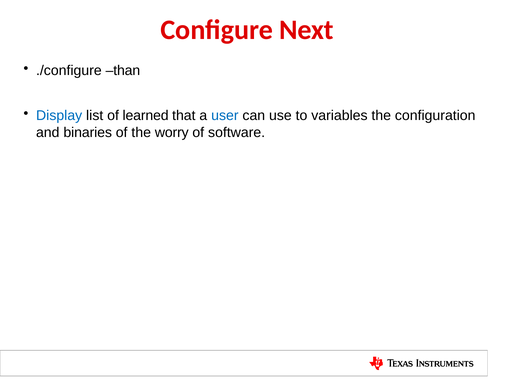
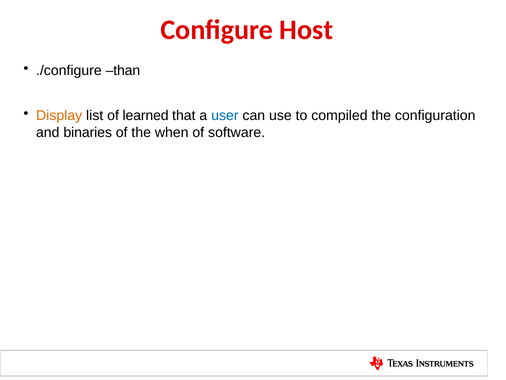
Next: Next -> Host
Display colour: blue -> orange
variables: variables -> compiled
worry: worry -> when
